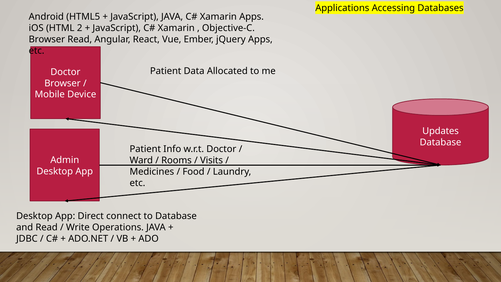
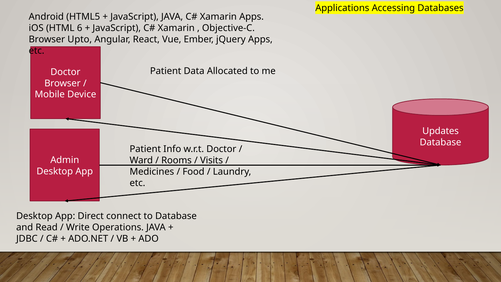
2: 2 -> 6
Browser Read: Read -> Upto
